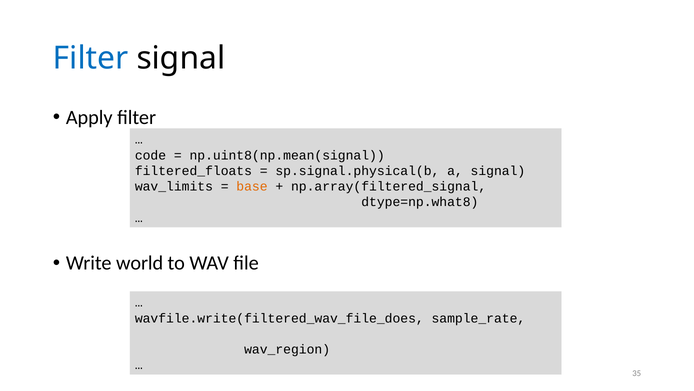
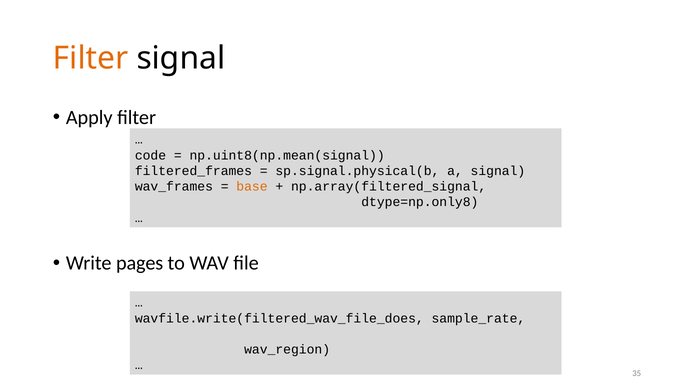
Filter at (91, 58) colour: blue -> orange
filtered_floats: filtered_floats -> filtered_frames
wav_limits: wav_limits -> wav_frames
dtype=np.what8: dtype=np.what8 -> dtype=np.only8
world: world -> pages
